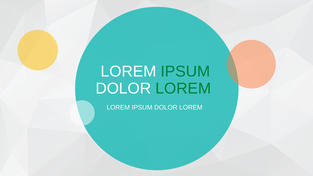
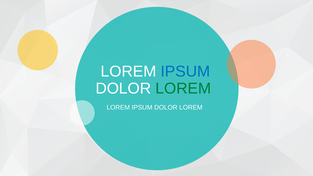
IPSUM at (185, 72) colour: green -> blue
